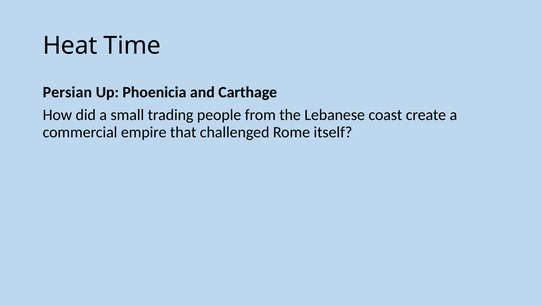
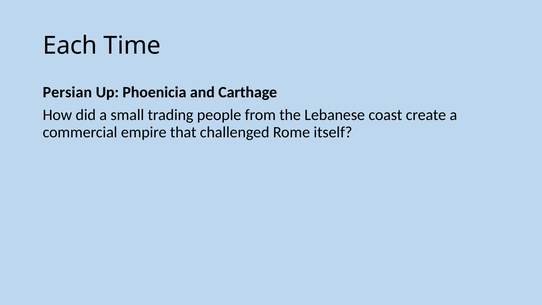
Heat: Heat -> Each
